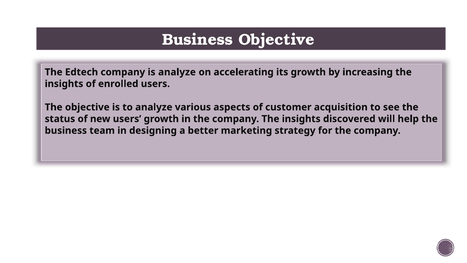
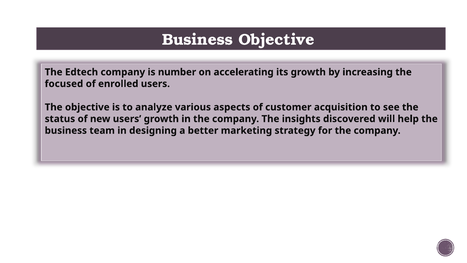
is analyze: analyze -> number
insights at (64, 84): insights -> focused
